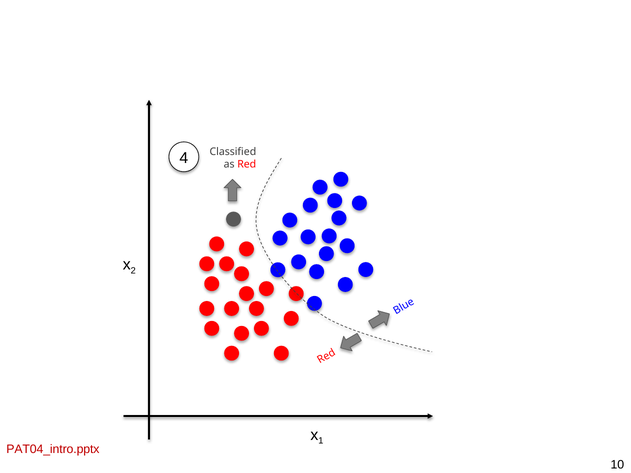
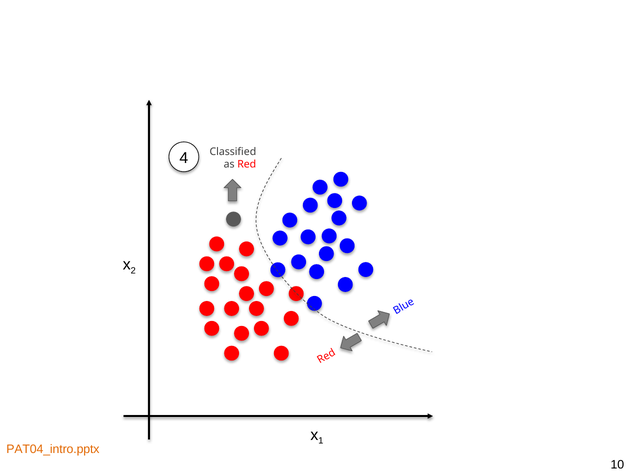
PAT04_intro.pptx colour: red -> orange
